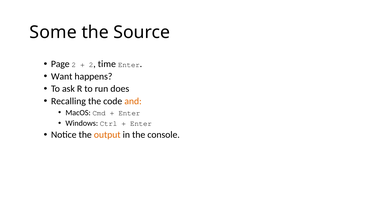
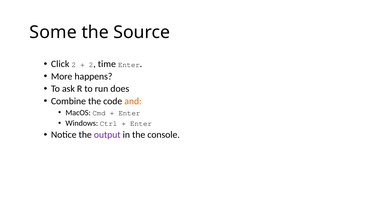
Page: Page -> Click
Want: Want -> More
Recalling: Recalling -> Combine
output colour: orange -> purple
